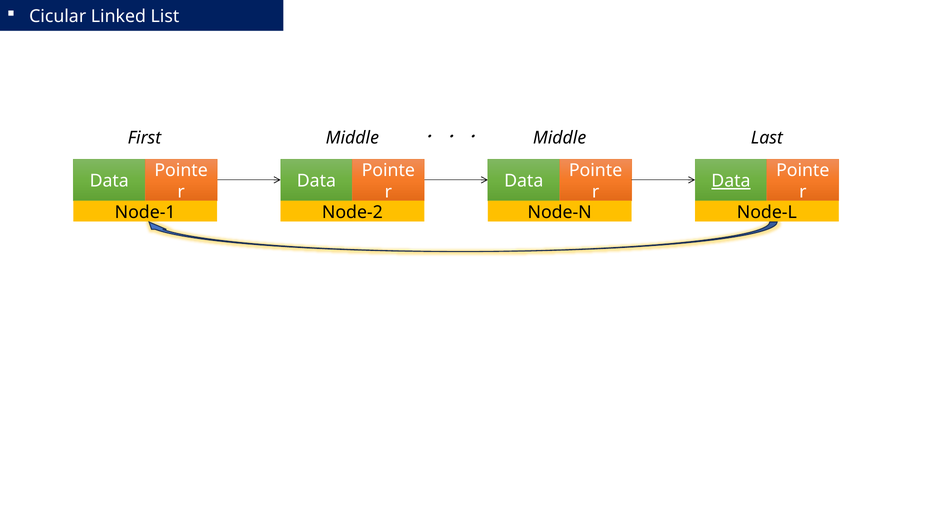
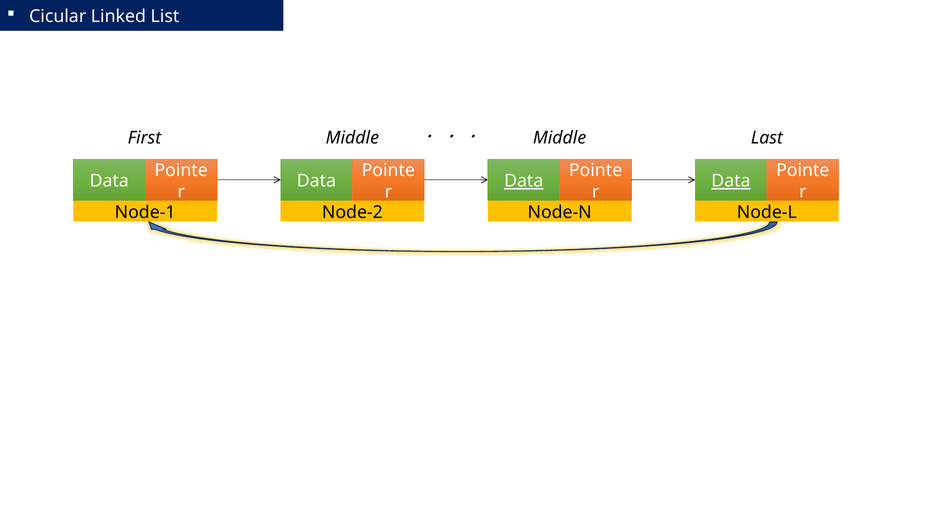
Data at (524, 181) underline: none -> present
